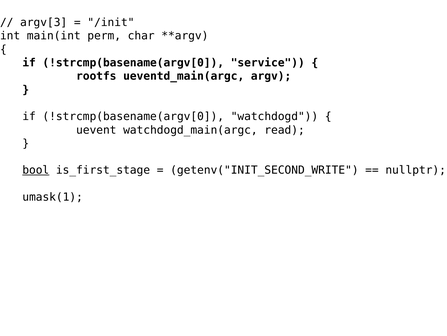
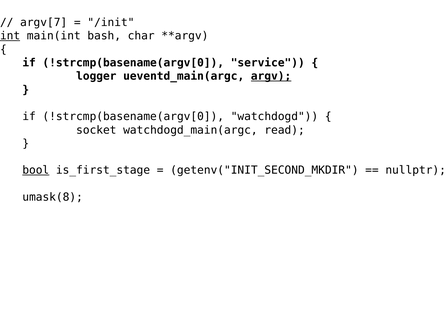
argv[3: argv[3 -> argv[7
int underline: none -> present
perm: perm -> bash
rootfs: rootfs -> logger
argv underline: none -> present
uevent: uevent -> socket
getenv("INIT_SECOND_WRITE: getenv("INIT_SECOND_WRITE -> getenv("INIT_SECOND_MKDIR
umask(1: umask(1 -> umask(8
